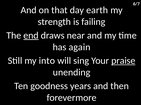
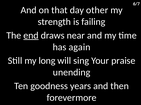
earth: earth -> other
into: into -> long
praise underline: present -> none
